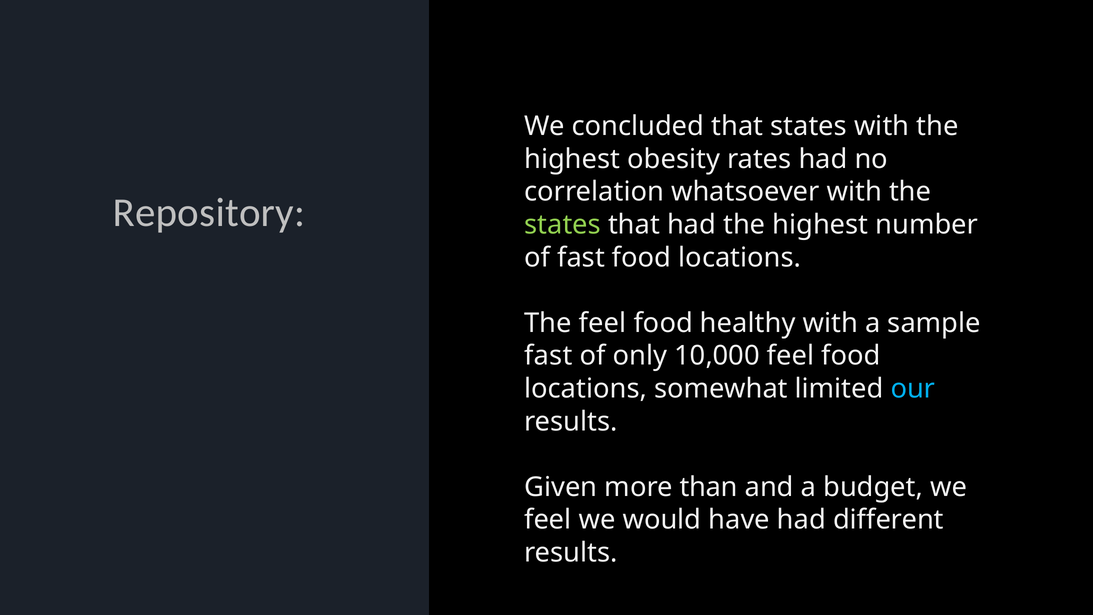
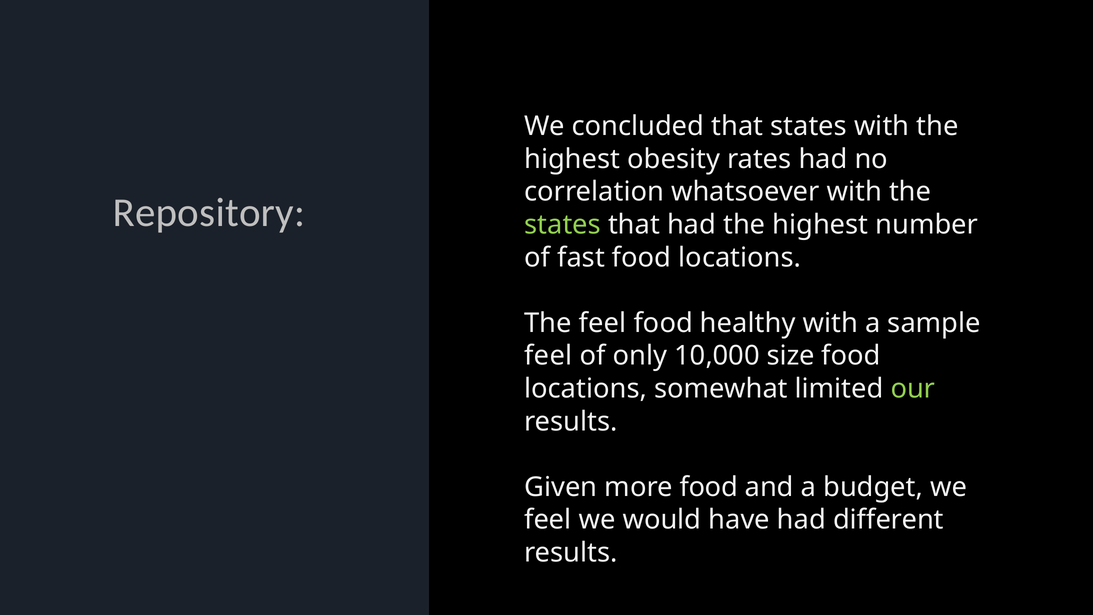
fast at (548, 356): fast -> feel
10,000 feel: feel -> size
our colour: light blue -> light green
more than: than -> food
